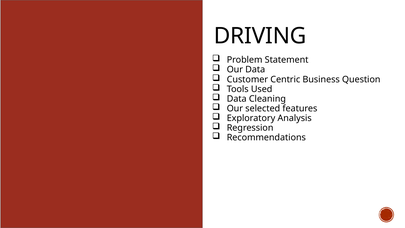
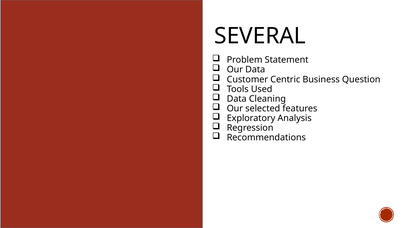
DRIVING: DRIVING -> SEVERAL
